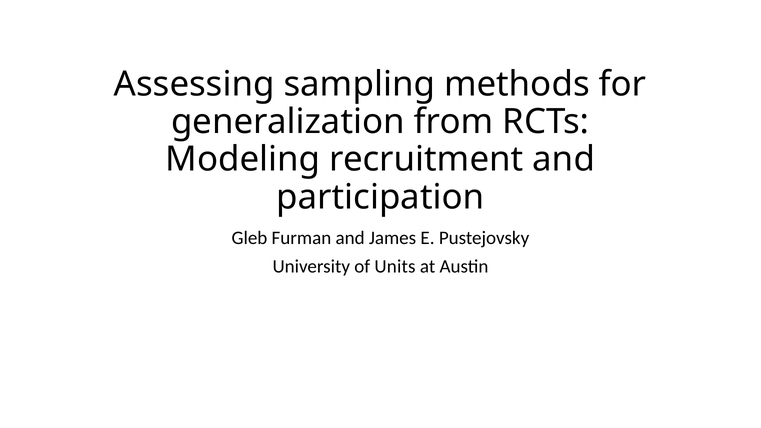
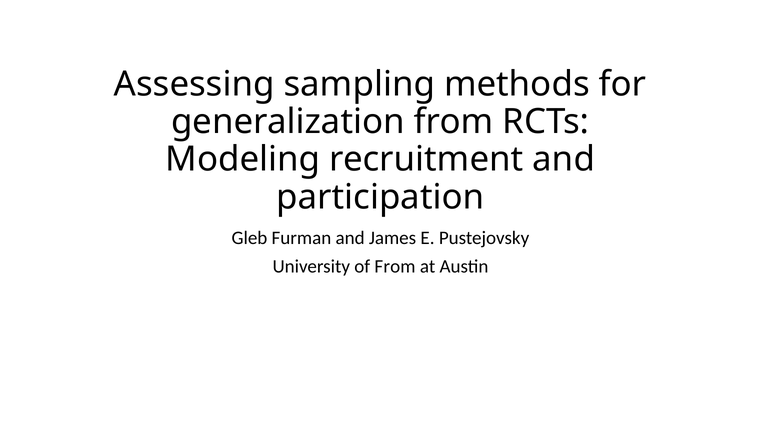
of Units: Units -> From
